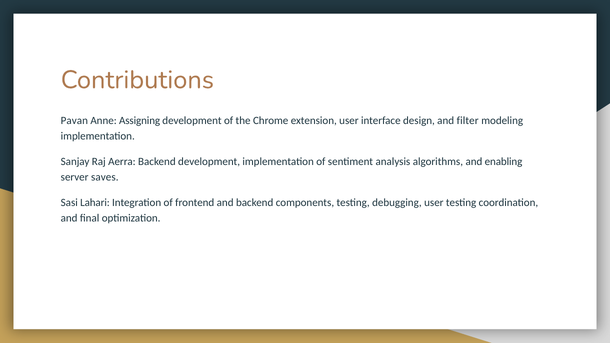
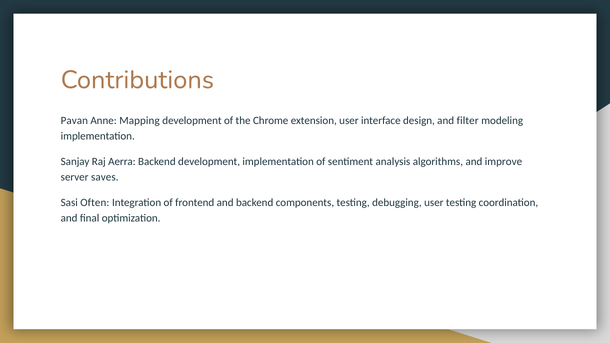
Assigning: Assigning -> Mapping
enabling: enabling -> improve
Lahari: Lahari -> Often
